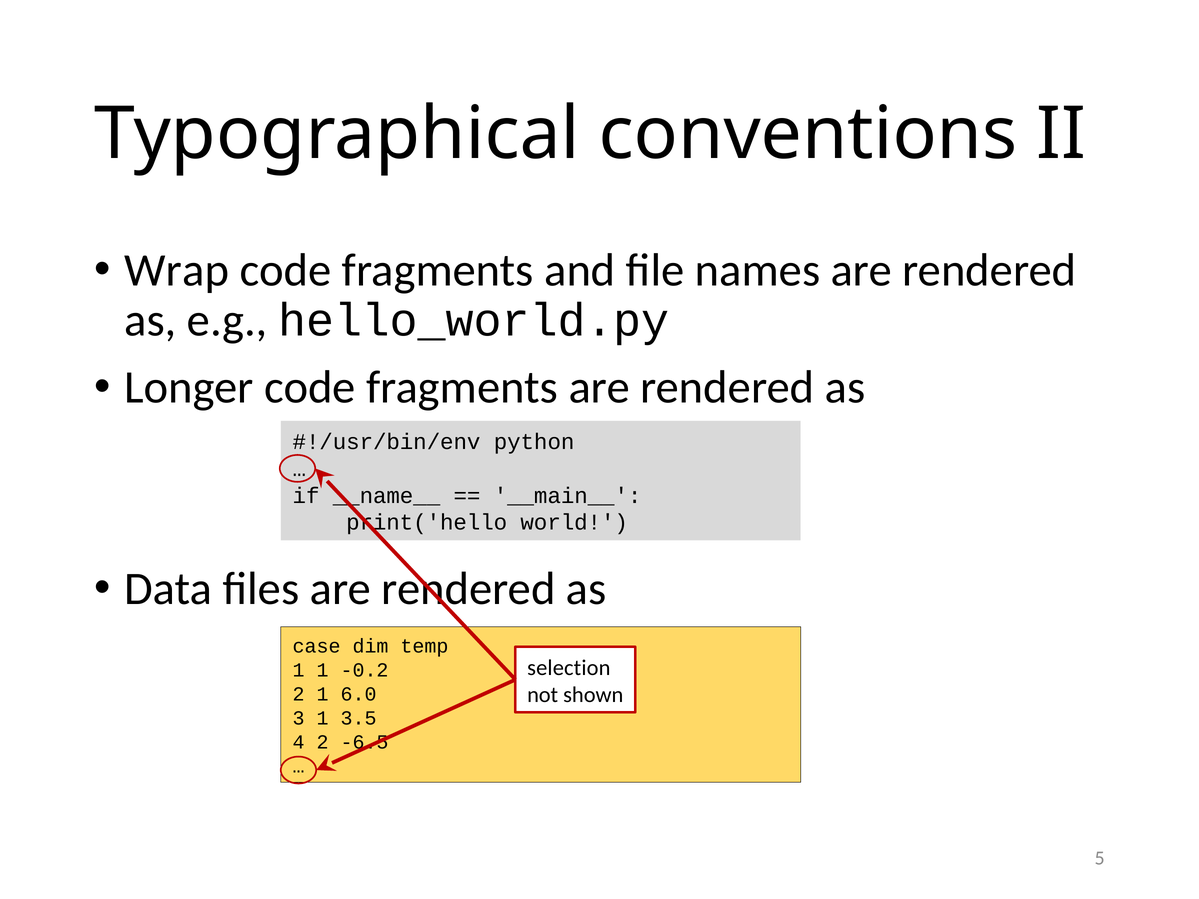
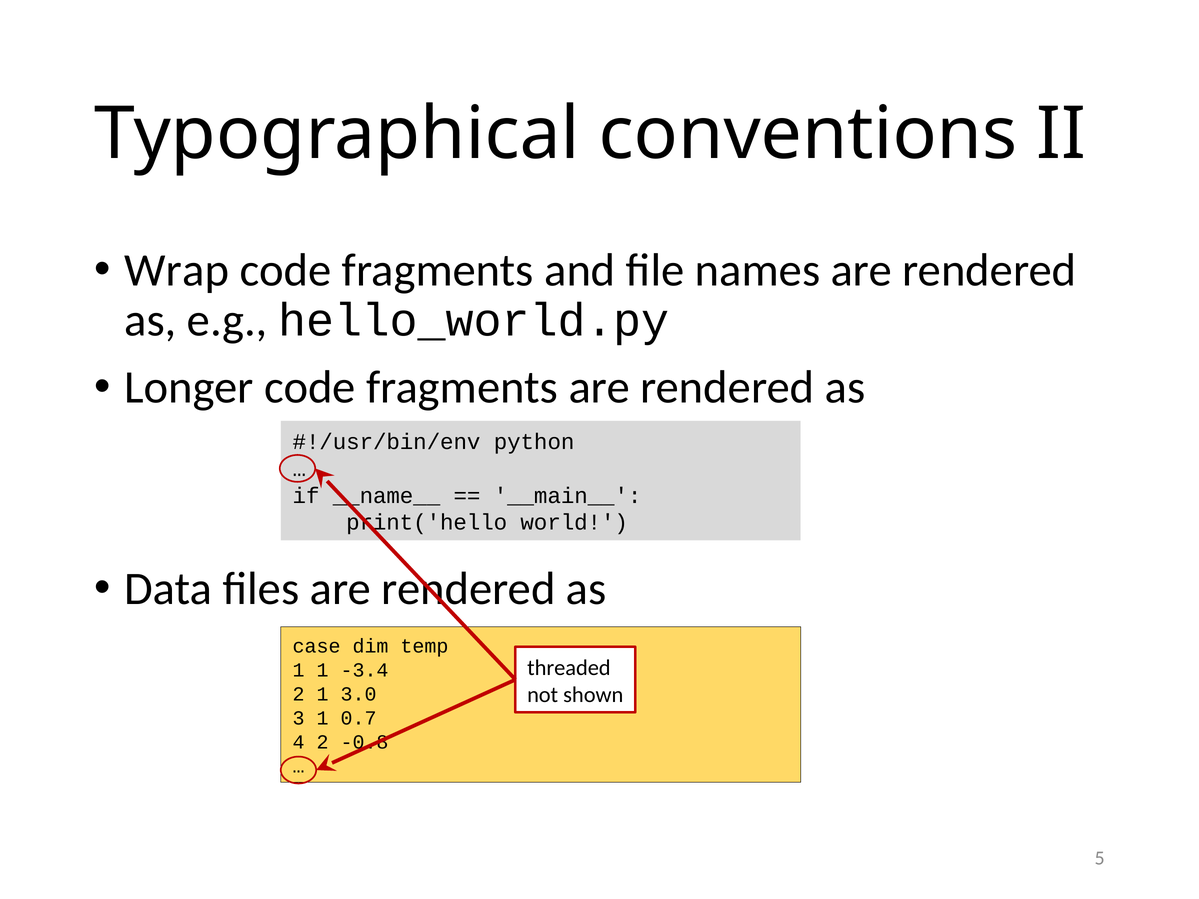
selection: selection -> threaded
-0.2: -0.2 -> -3.4
6.0: 6.0 -> 3.0
3.5: 3.5 -> 0.7
-6.5: -6.5 -> -0.8
